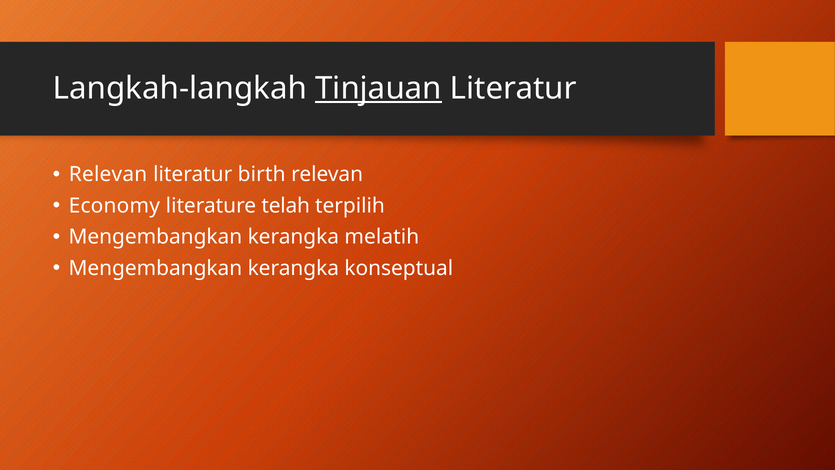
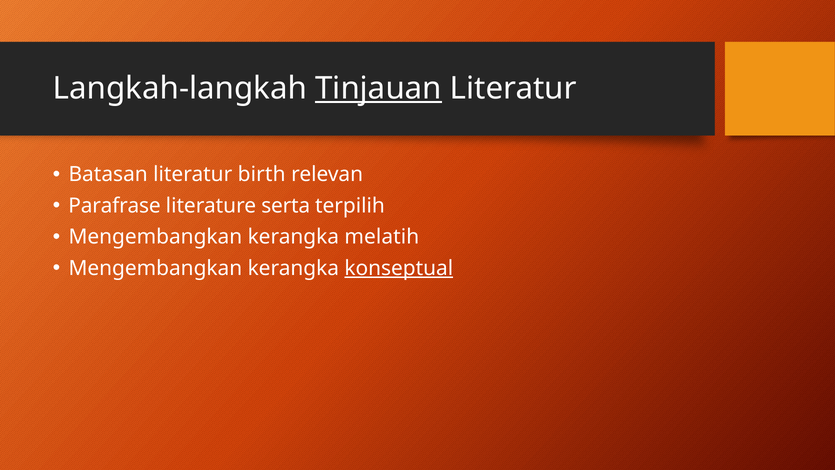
Relevan at (108, 174): Relevan -> Batasan
Economy: Economy -> Parafrase
telah: telah -> serta
konseptual underline: none -> present
